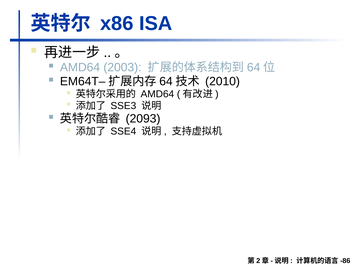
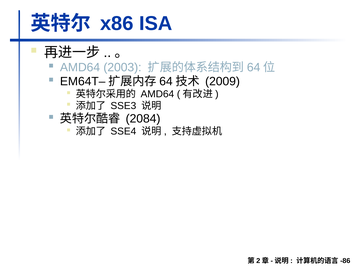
2010: 2010 -> 2009
2093: 2093 -> 2084
